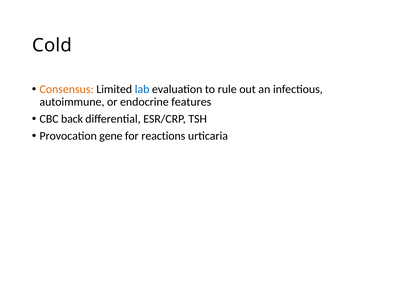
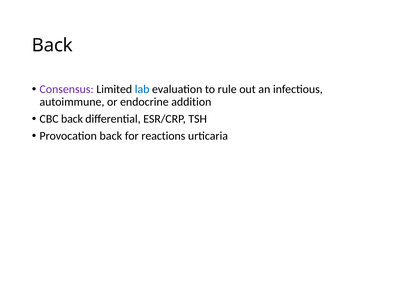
Cold at (52, 46): Cold -> Back
Consensus colour: orange -> purple
features: features -> addition
Provocation gene: gene -> back
